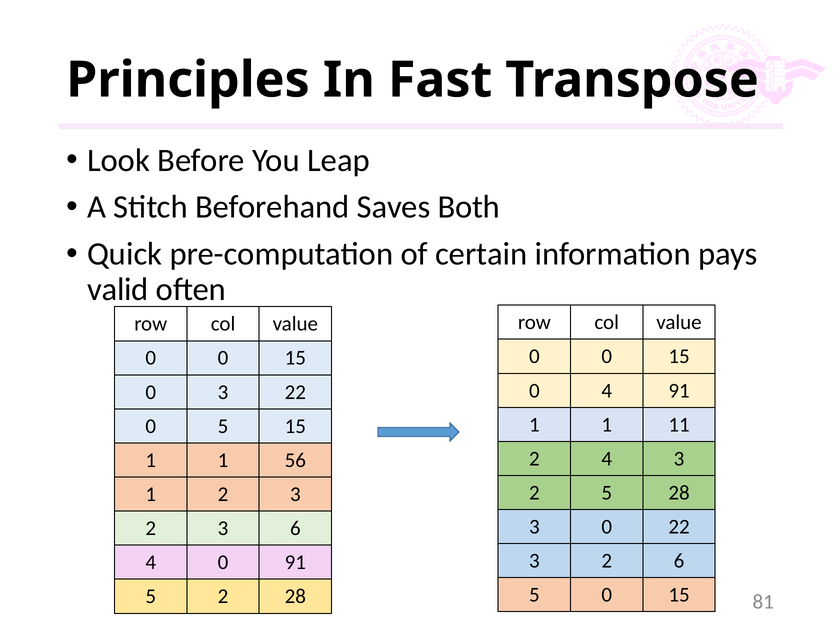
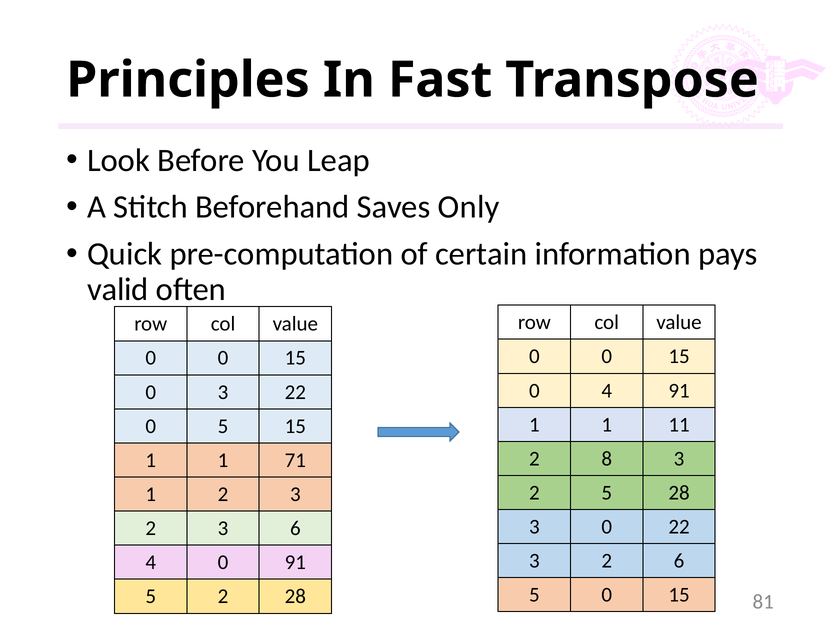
Both: Both -> Only
2 4: 4 -> 8
56: 56 -> 71
